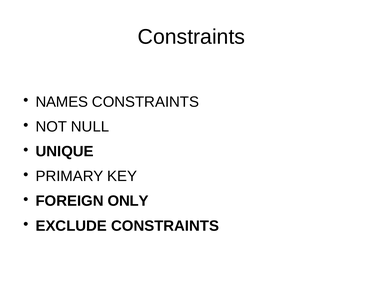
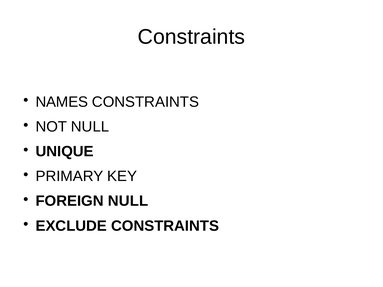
FOREIGN ONLY: ONLY -> NULL
